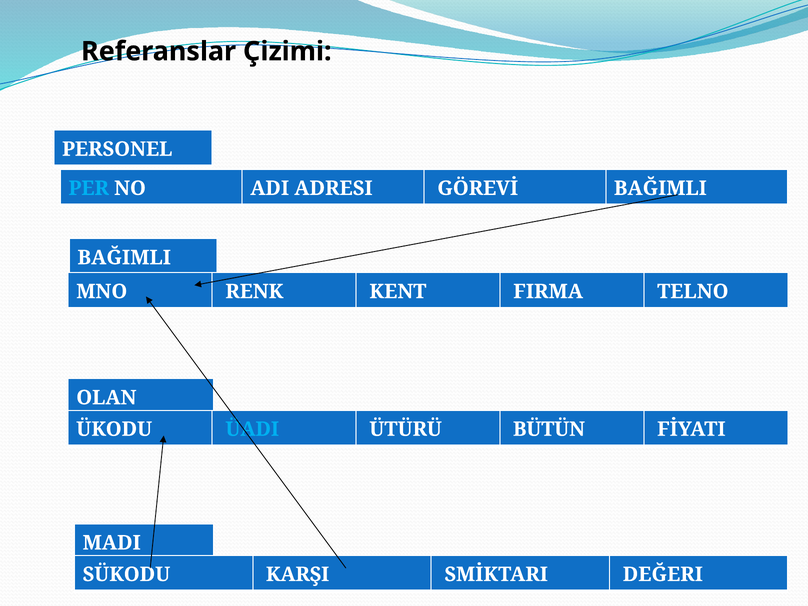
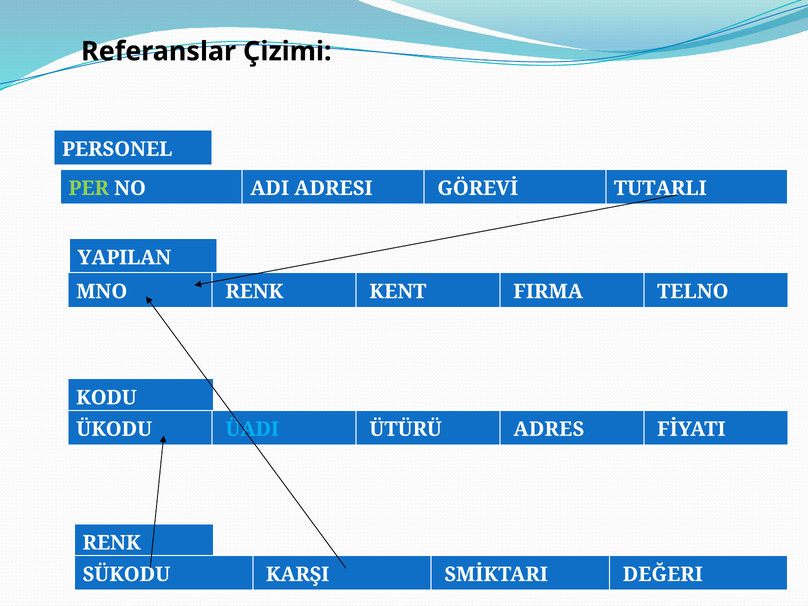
PER colour: light blue -> light green
GÖREVİ BAĞIMLI: BAĞIMLI -> TUTARLI
BAĞIMLI at (124, 258): BAĞIMLI -> YAPILAN
OLAN: OLAN -> KODU
BÜTÜN: BÜTÜN -> ADRES
MADI at (112, 543): MADI -> RENK
